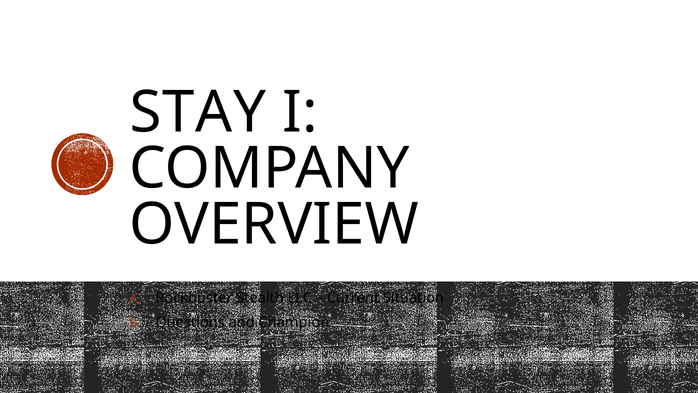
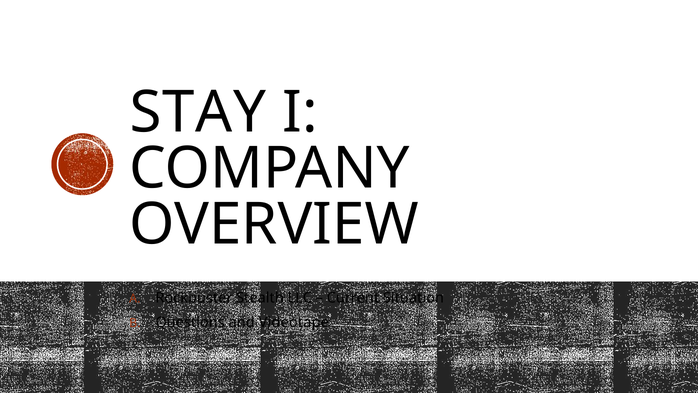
Champion: Champion -> Videotape
